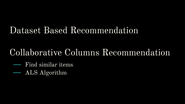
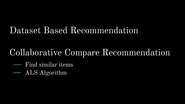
Columns: Columns -> Compare
